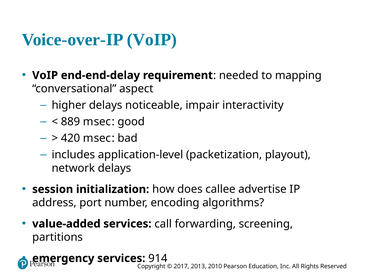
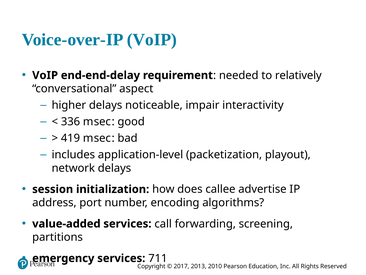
mapping: mapping -> relatively
889: 889 -> 336
420: 420 -> 419
914: 914 -> 711
